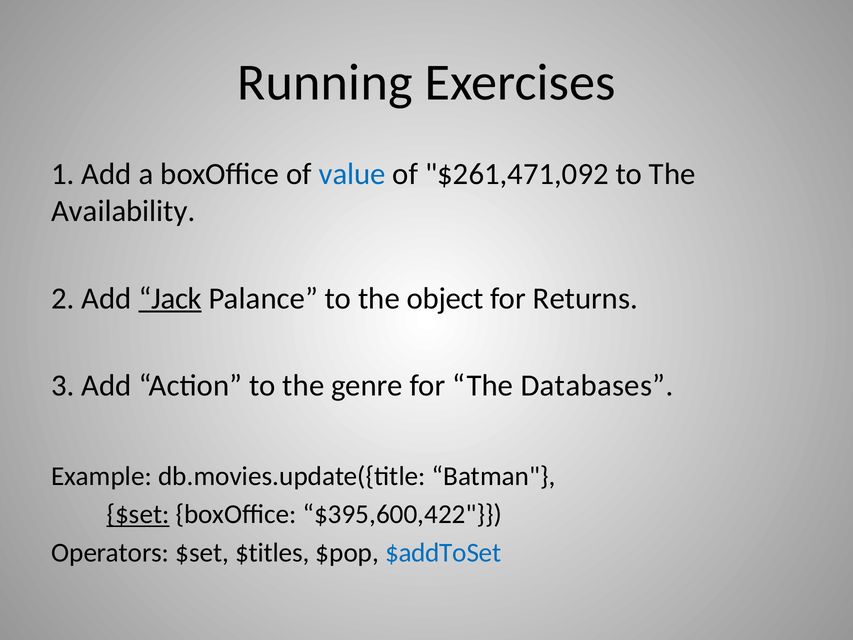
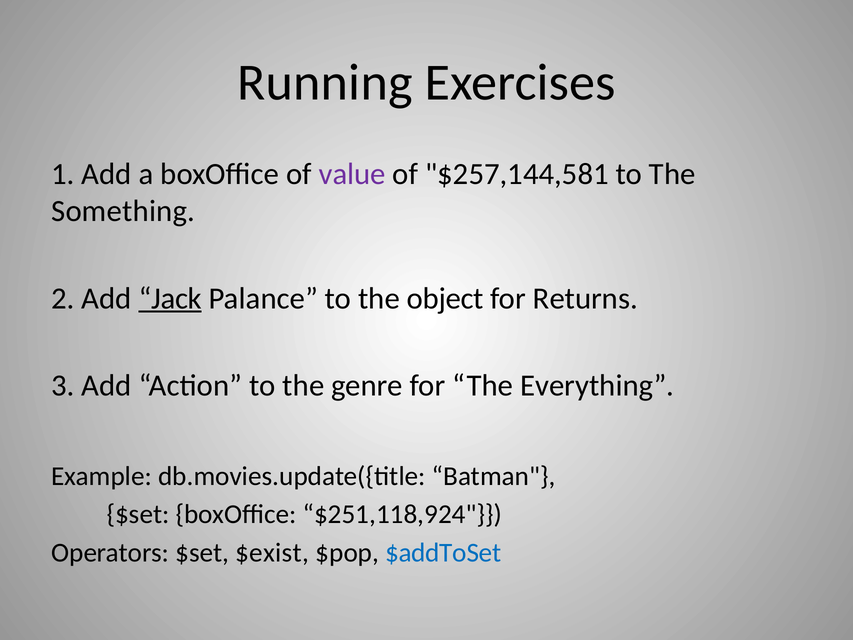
value colour: blue -> purple
$261,471,092: $261,471,092 -> $257,144,581
Availability: Availability -> Something
Databases: Databases -> Everything
$set at (138, 514) underline: present -> none
$395,600,422: $395,600,422 -> $251,118,924
$titles: $titles -> $exist
